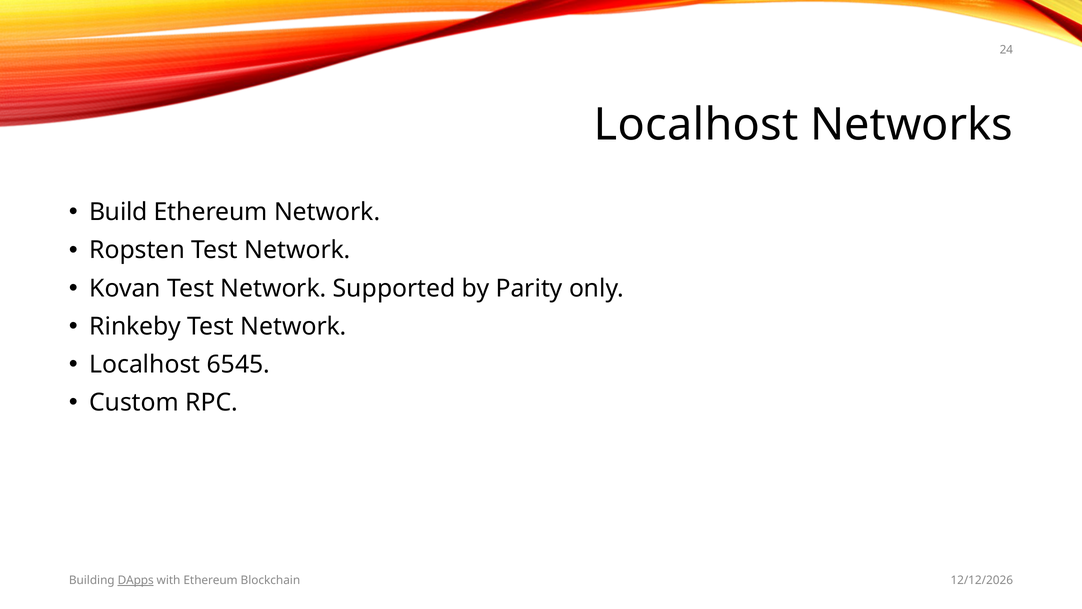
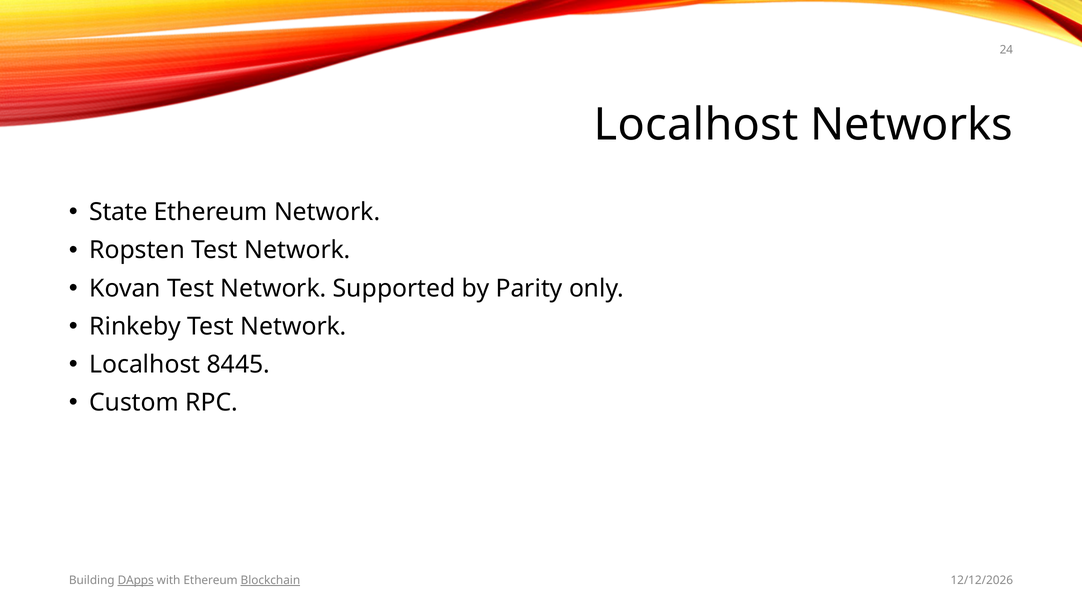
Build: Build -> State
6545: 6545 -> 8445
Blockchain underline: none -> present
